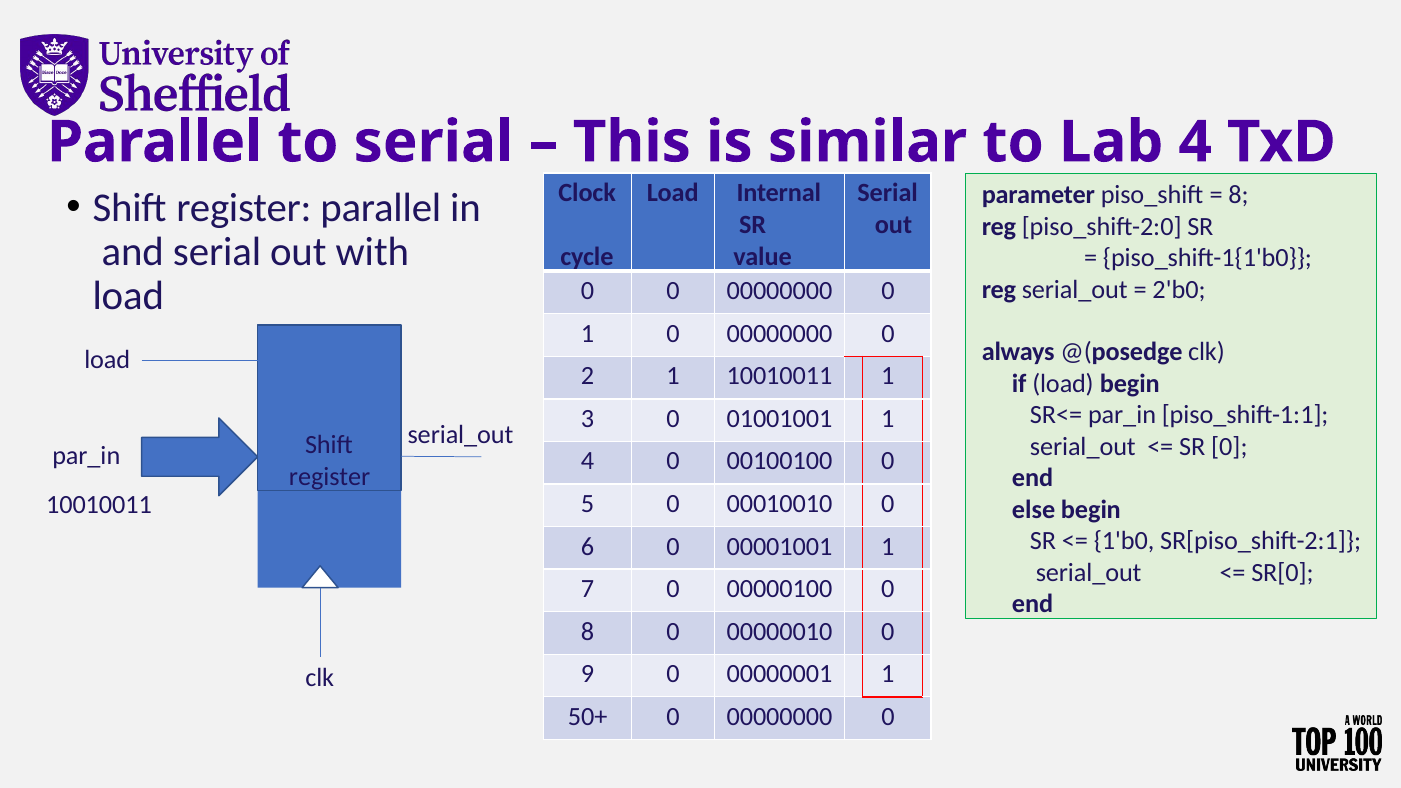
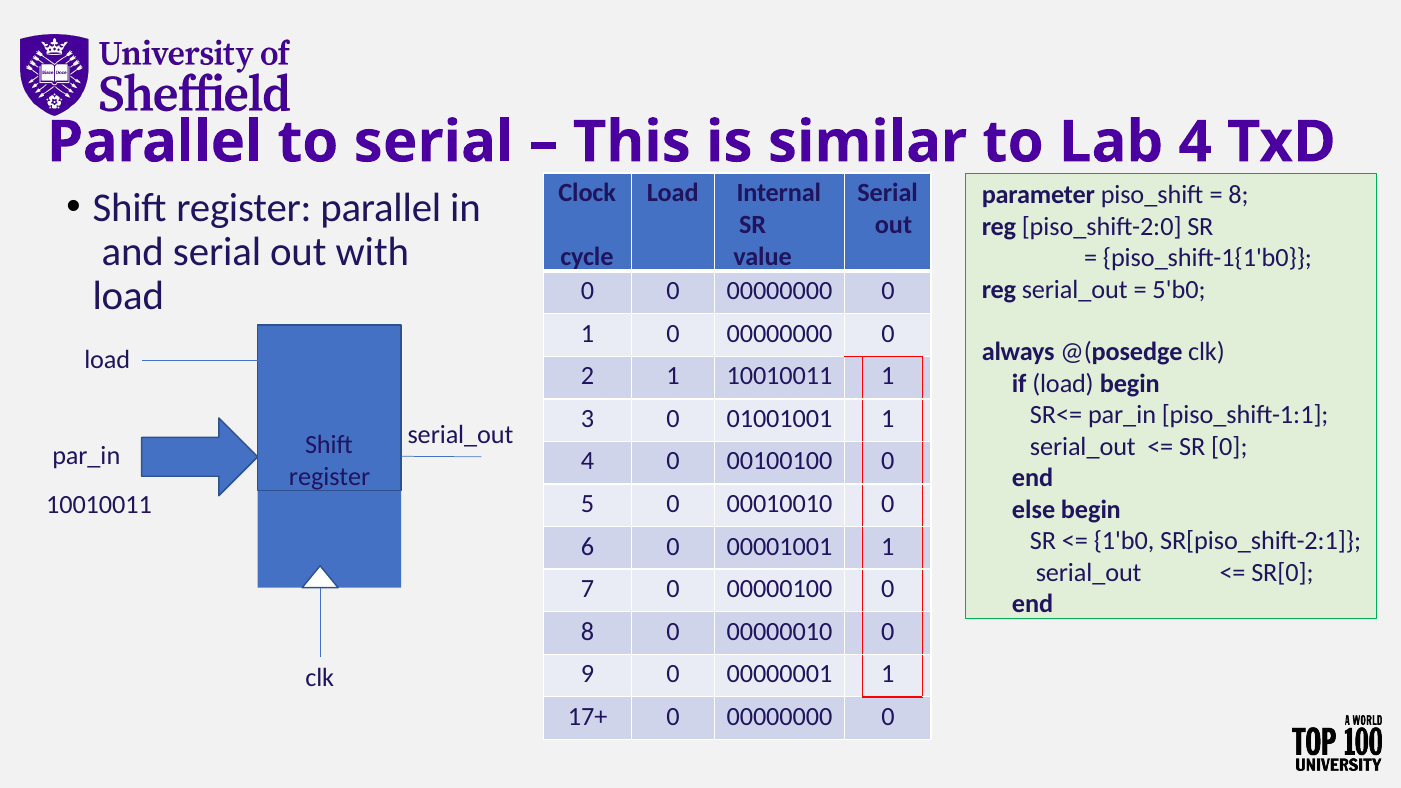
2'b0: 2'b0 -> 5'b0
50+: 50+ -> 17+
